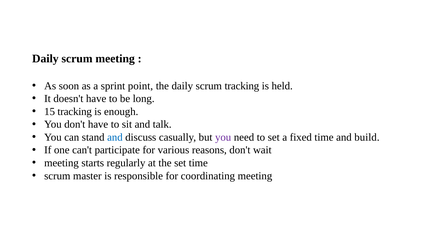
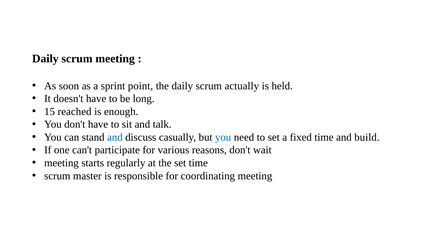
scrum tracking: tracking -> actually
15 tracking: tracking -> reached
you at (223, 137) colour: purple -> blue
